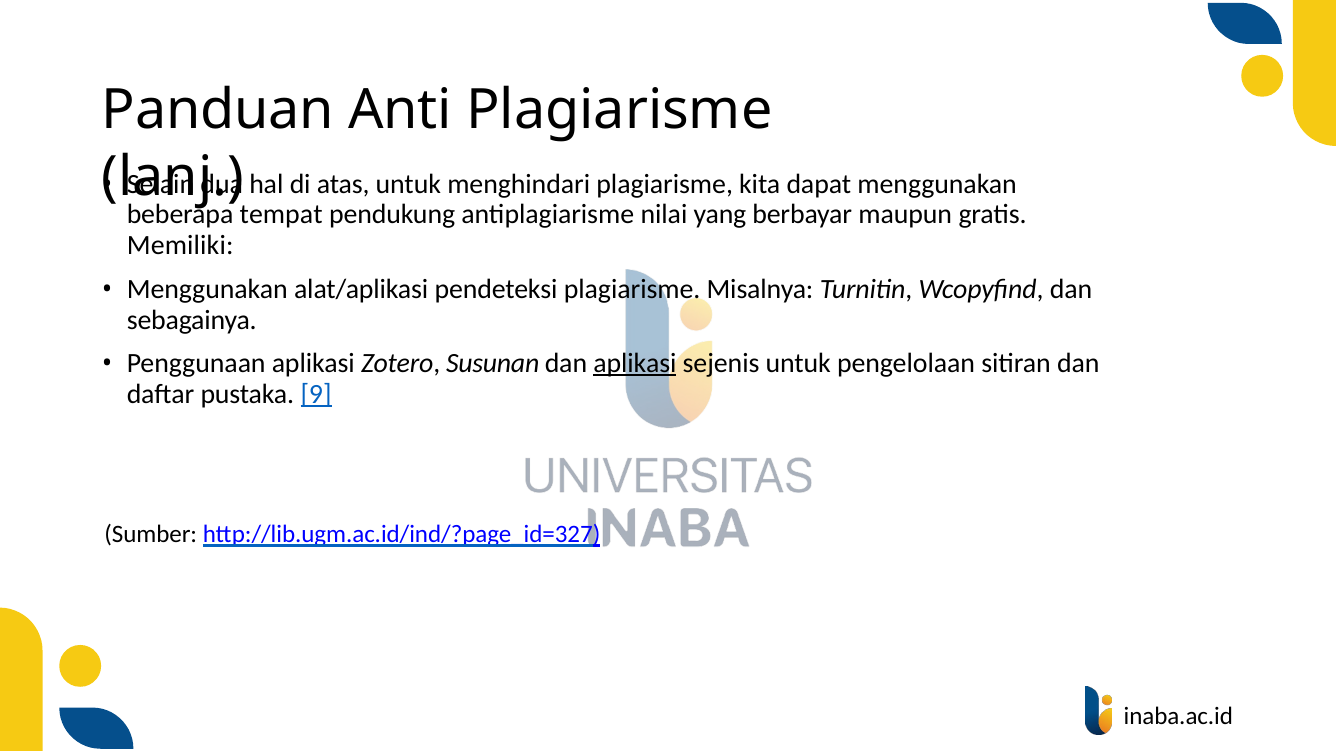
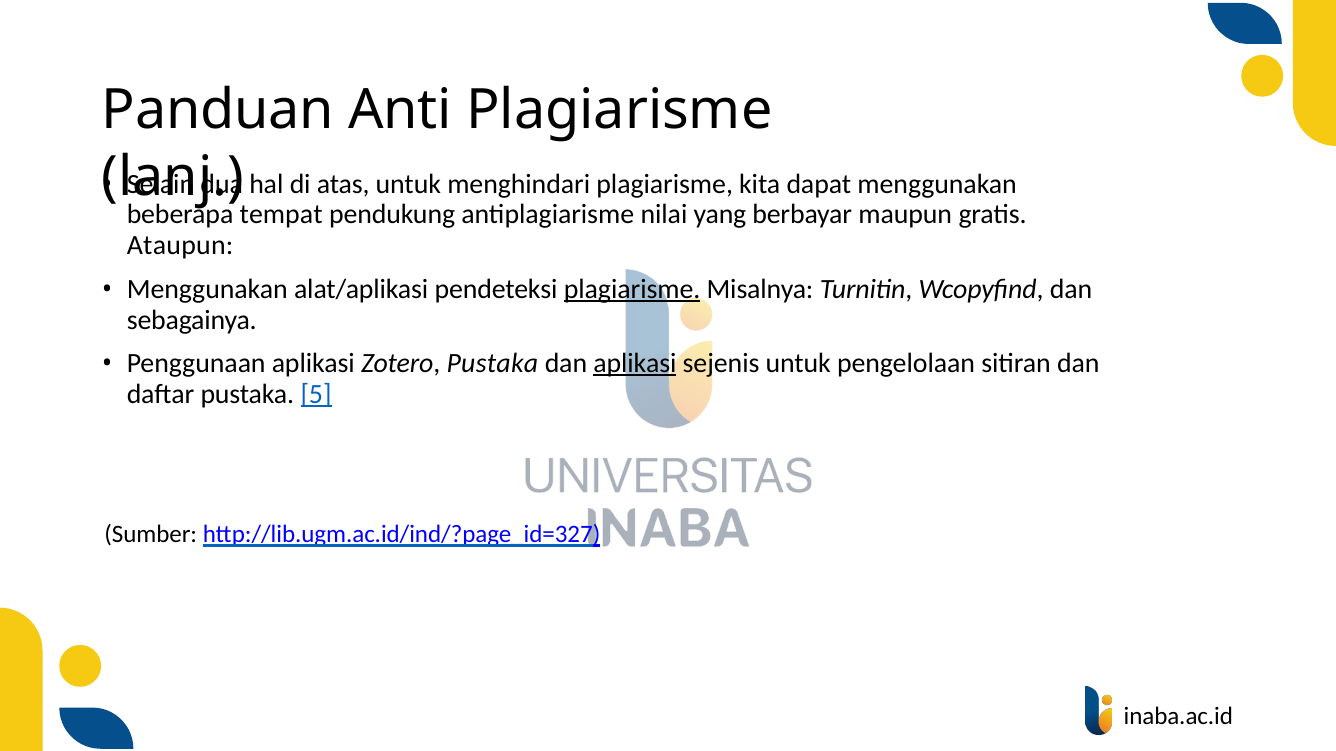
Memiliki: Memiliki -> Ataupun
plagiarisme at (632, 290) underline: none -> present
Zotero Susunan: Susunan -> Pustaka
9: 9 -> 5
